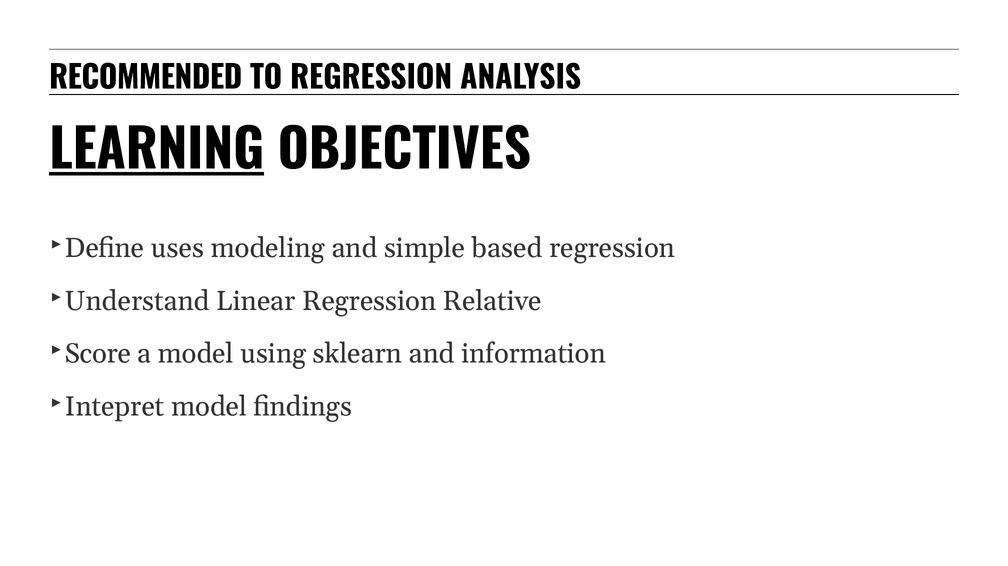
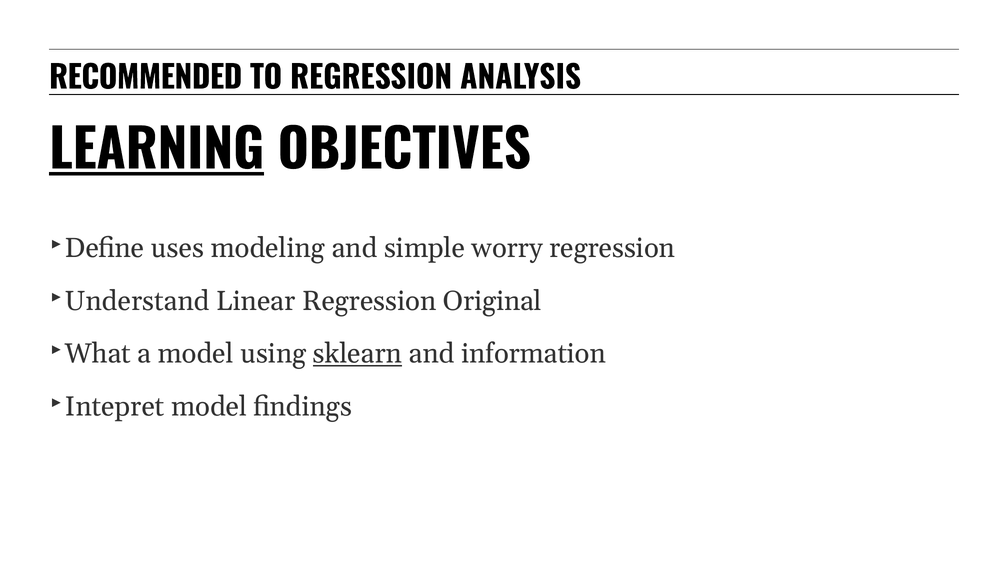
based: based -> worry
Relative: Relative -> Original
Score: Score -> What
sklearn underline: none -> present
